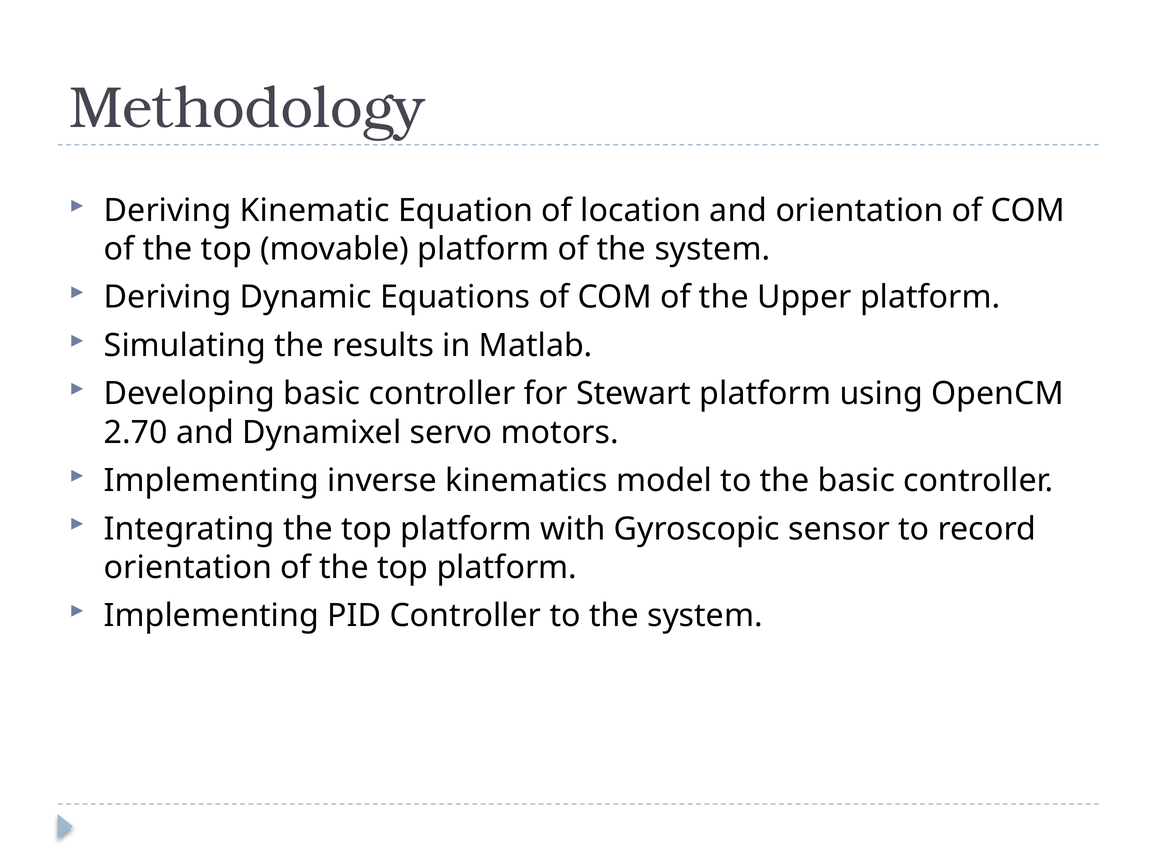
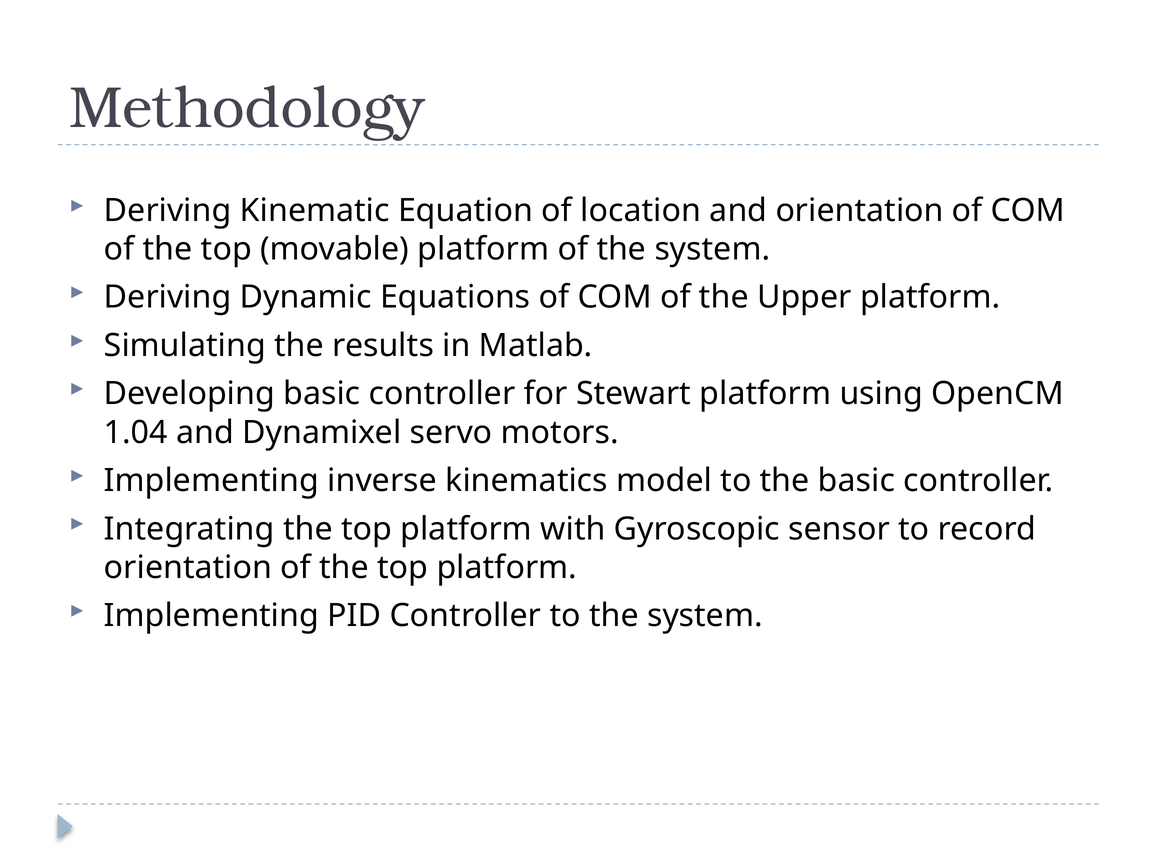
2.70: 2.70 -> 1.04
